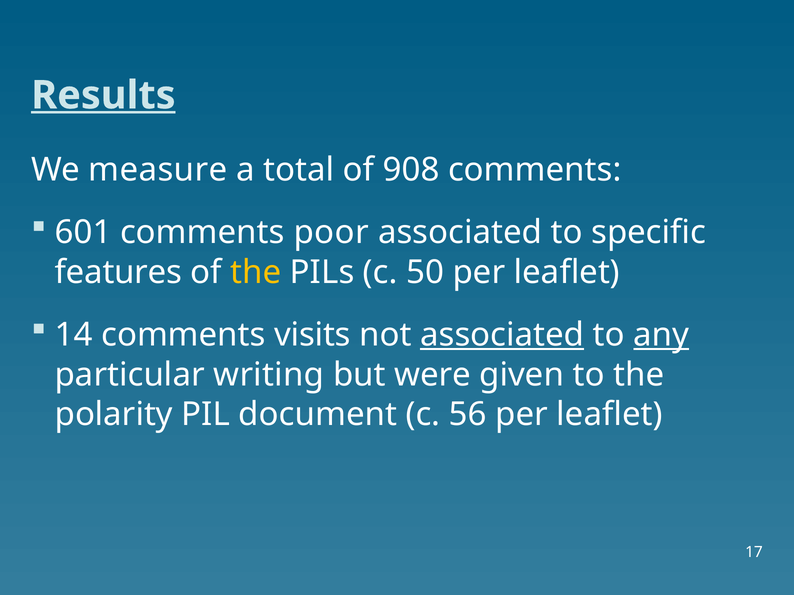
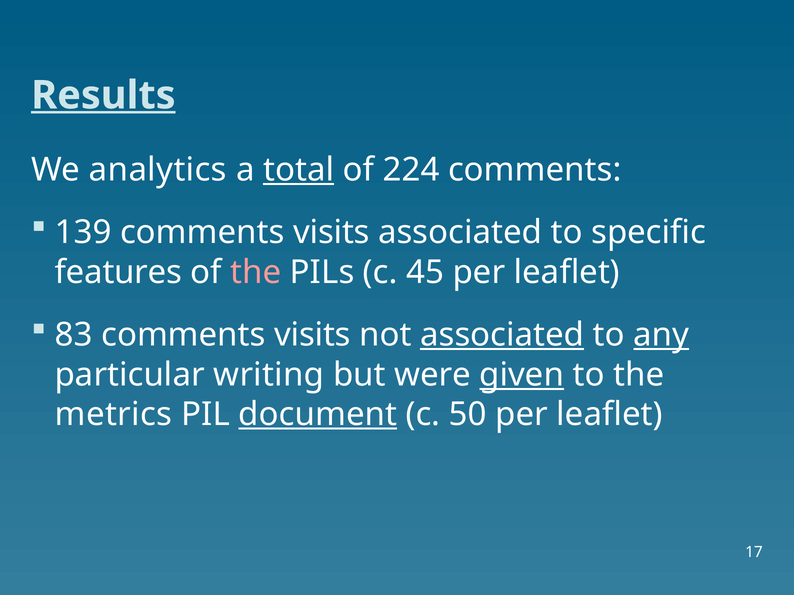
measure: measure -> analytics
total underline: none -> present
908: 908 -> 224
601: 601 -> 139
poor at (331, 233): poor -> visits
the at (256, 272) colour: yellow -> pink
50: 50 -> 45
14: 14 -> 83
given underline: none -> present
polarity: polarity -> metrics
document underline: none -> present
56: 56 -> 50
